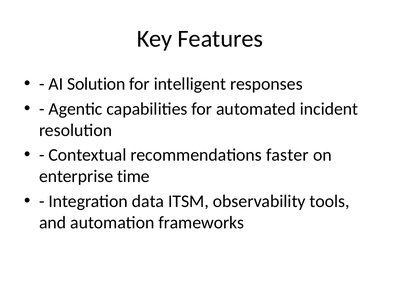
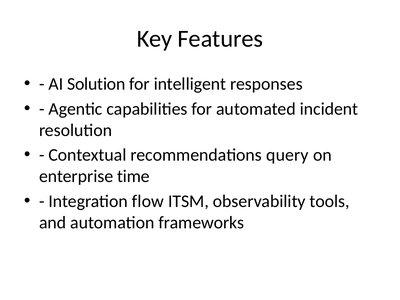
faster: faster -> query
data: data -> flow
